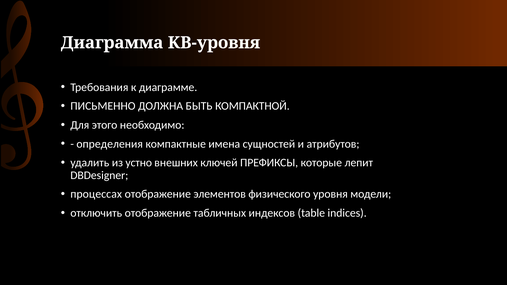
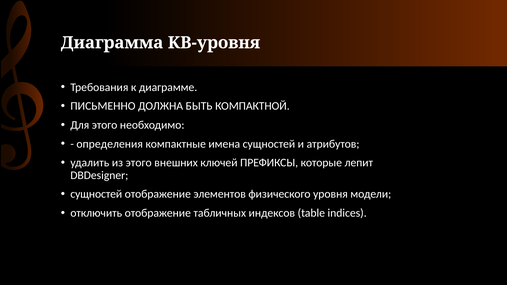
из устно: устно -> этого
процессах at (96, 194): процессах -> сущностей
